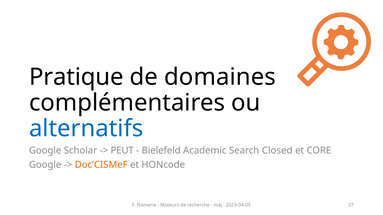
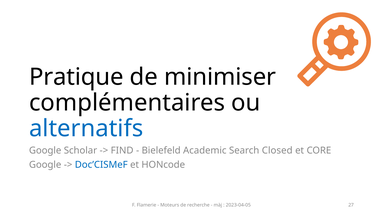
domaines: domaines -> minimiser
PEUT: PEUT -> FIND
Doc’CISMeF colour: orange -> blue
